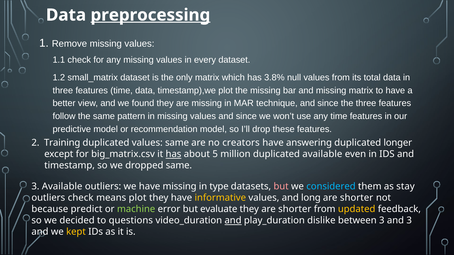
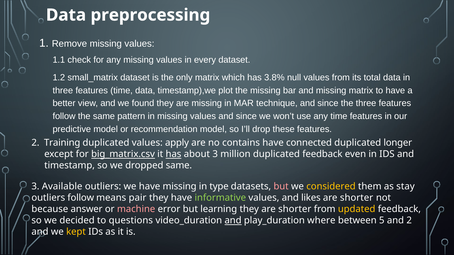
preprocessing underline: present -> none
values same: same -> apply
creators: creators -> contains
answering: answering -> connected
big_matrix.csv underline: none -> present
about 5: 5 -> 3
duplicated available: available -> feedback
considered colour: light blue -> yellow
outliers check: check -> follow
means plot: plot -> pair
informative colour: yellow -> light green
long: long -> likes
predict: predict -> answer
machine colour: light green -> pink
evaluate: evaluate -> learning
dislike: dislike -> where
between 3: 3 -> 5
and 3: 3 -> 2
